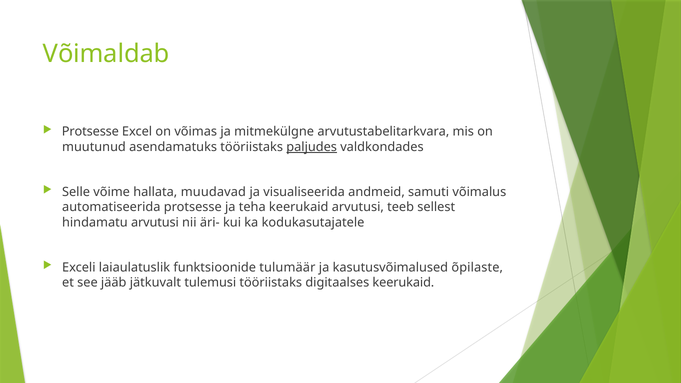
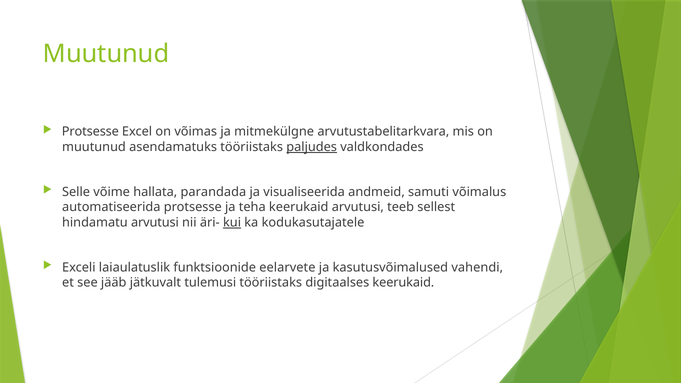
Võimaldab at (106, 54): Võimaldab -> Muutunud
muudavad: muudavad -> parandada
kui underline: none -> present
tulumäär: tulumäär -> eelarvete
õpilaste: õpilaste -> vahendi
